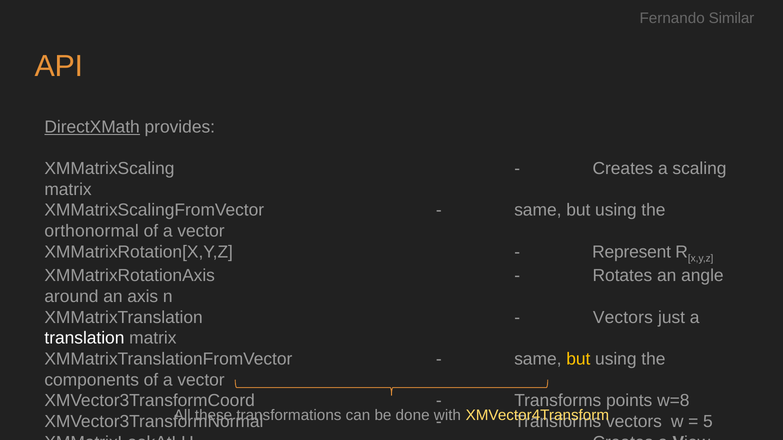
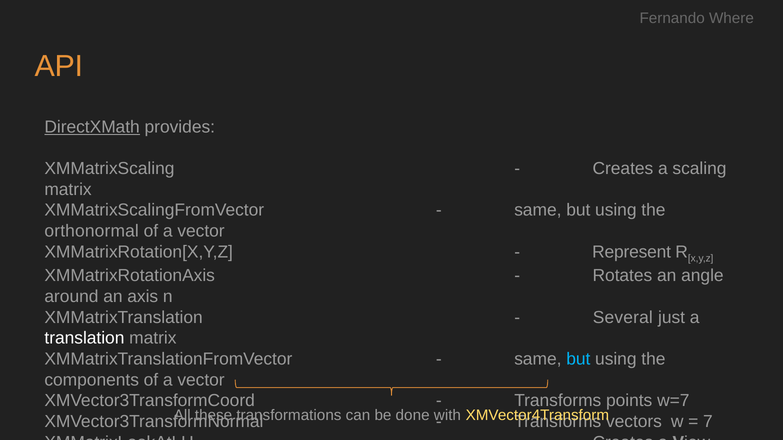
Similar: Similar -> Where
Vectors at (623, 318): Vectors -> Several
but at (578, 359) colour: yellow -> light blue
w=8: w=8 -> w=7
5: 5 -> 7
